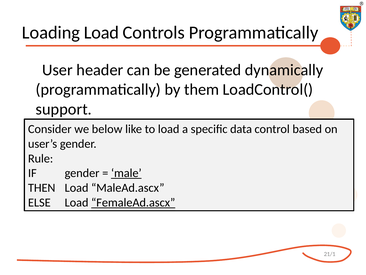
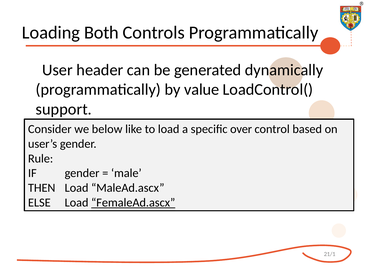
Loading Load: Load -> Both
them: them -> value
data: data -> over
male underline: present -> none
